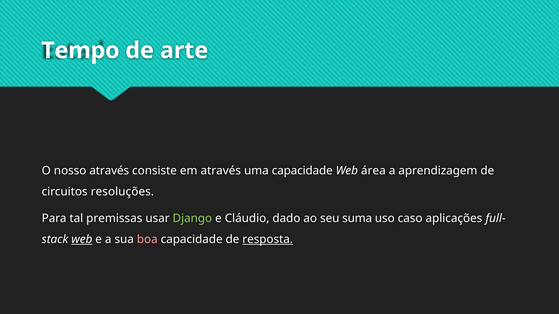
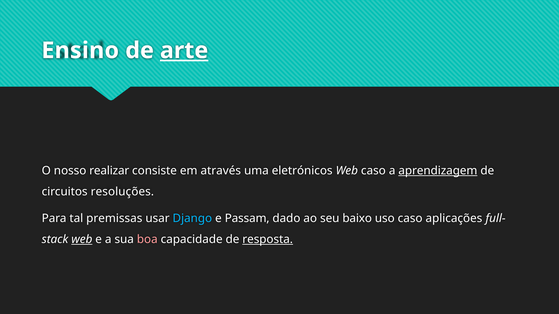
Tempo: Tempo -> Ensino
arte underline: none -> present
nosso através: através -> realizar
uma capacidade: capacidade -> eletrónicos
Web área: área -> caso
aprendizagem underline: none -> present
Django colour: light green -> light blue
Cláudio: Cláudio -> Passam
suma: suma -> baixo
